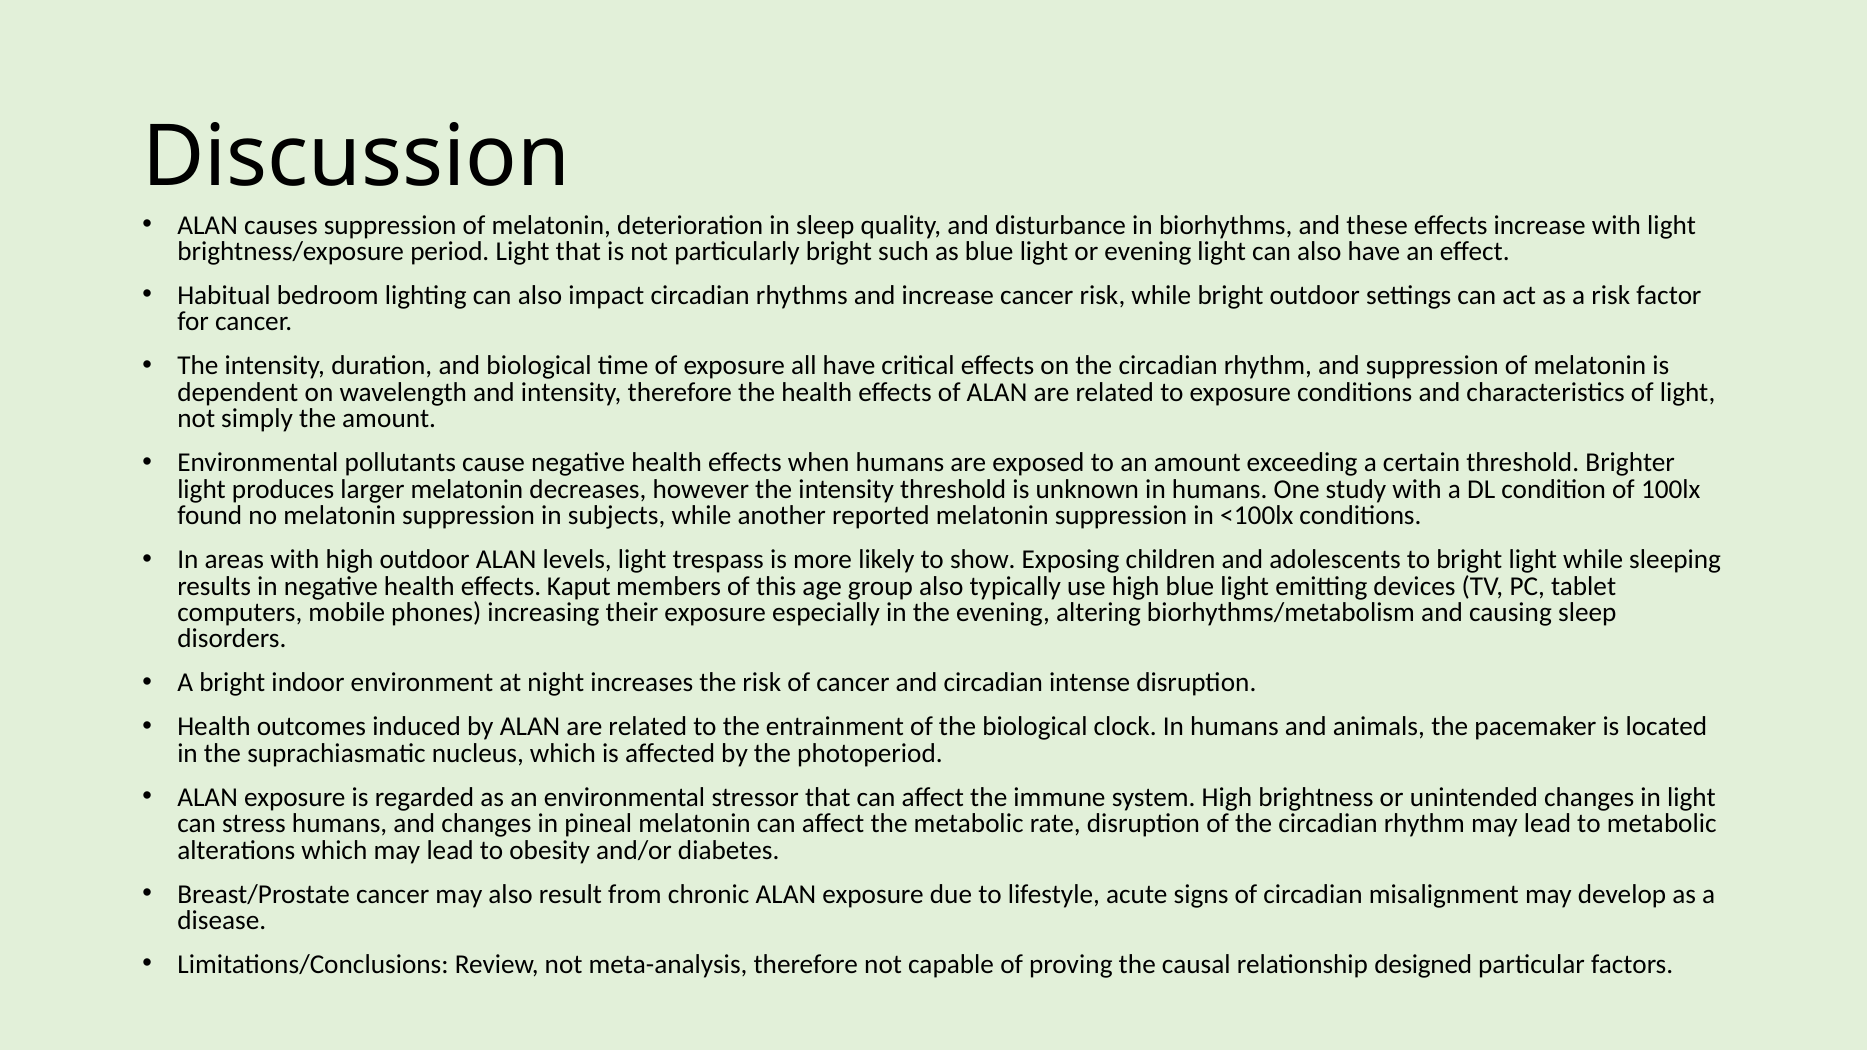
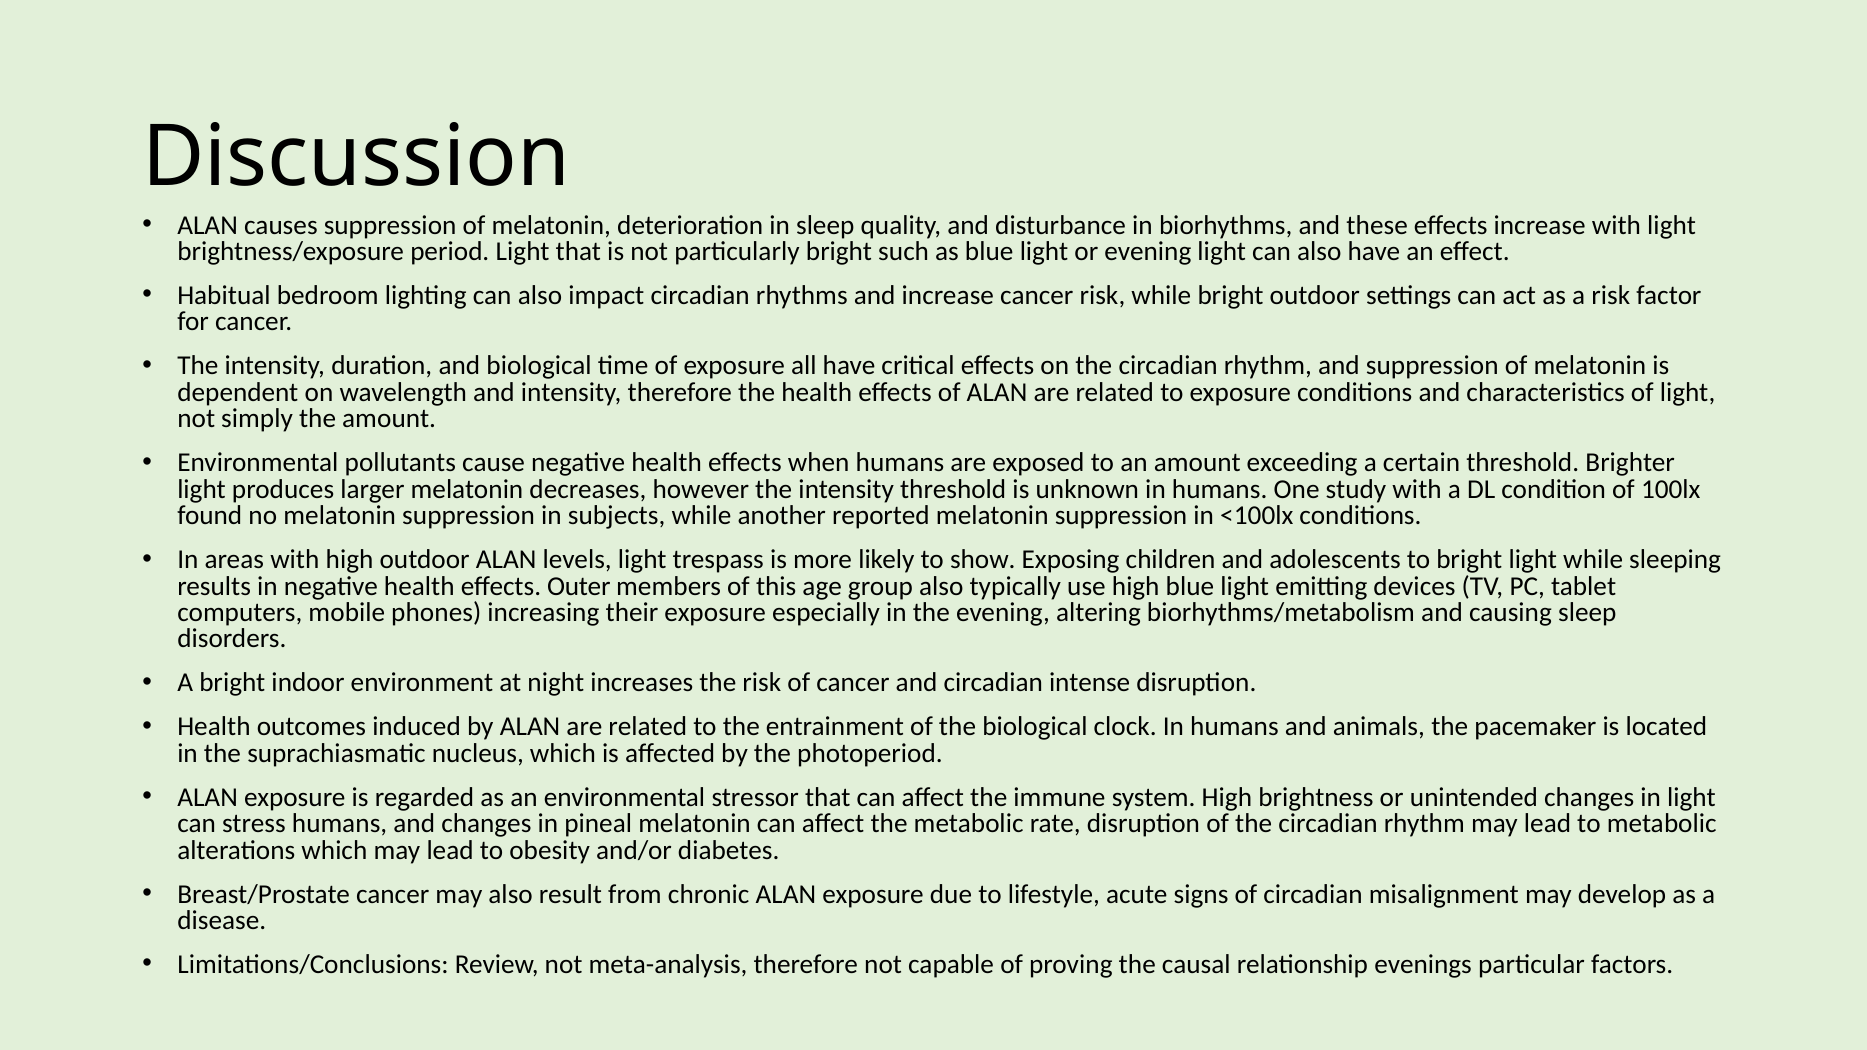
Kaput: Kaput -> Outer
designed: designed -> evenings
